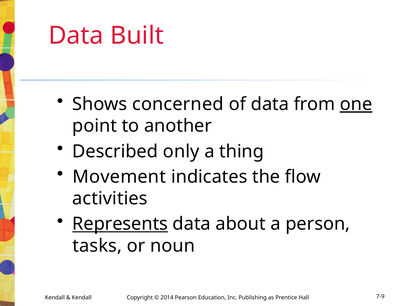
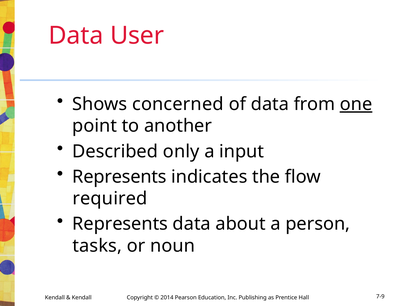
Built: Built -> User
thing: thing -> input
Movement at (119, 177): Movement -> Represents
activities: activities -> required
Represents at (120, 224) underline: present -> none
